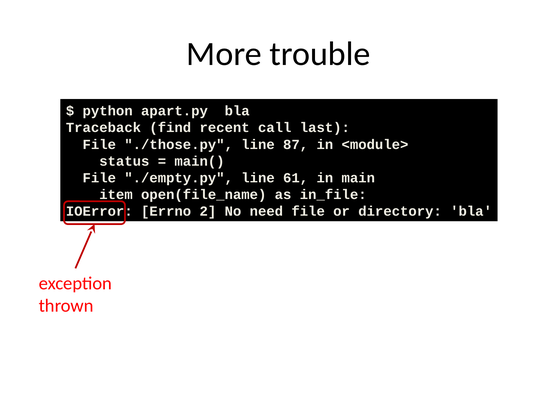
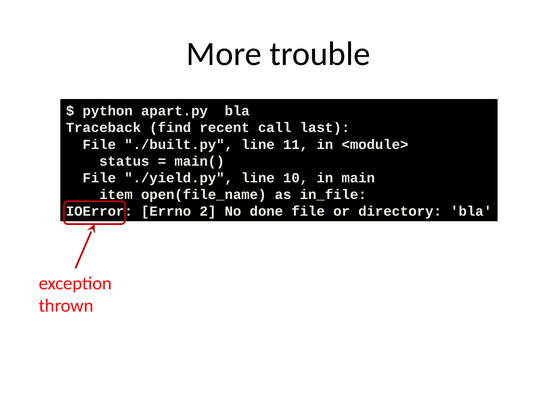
./those.py: ./those.py -> ./built.py
87: 87 -> 11
./empty.py: ./empty.py -> ./yield.py
61: 61 -> 10
need: need -> done
